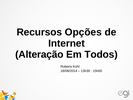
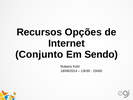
Alteração: Alteração -> Conjunto
Todos: Todos -> Sendo
